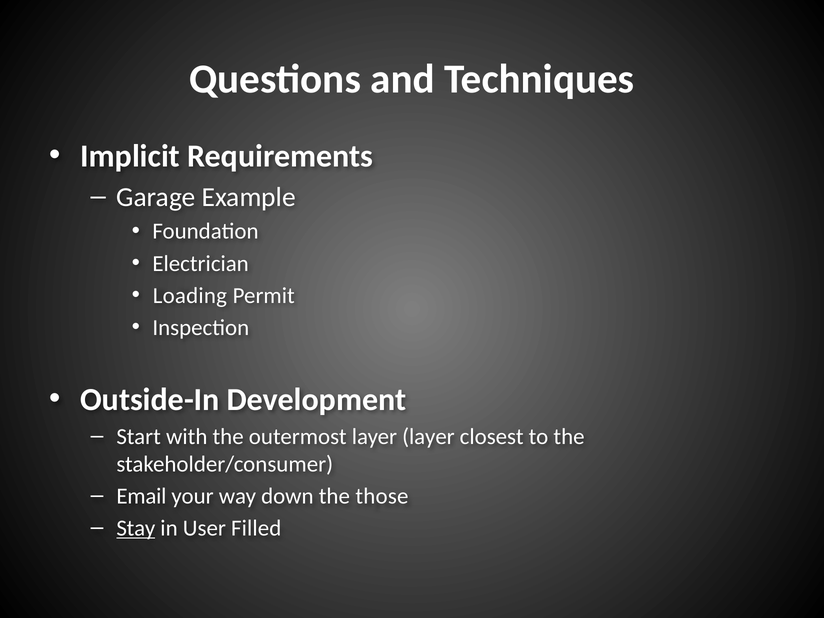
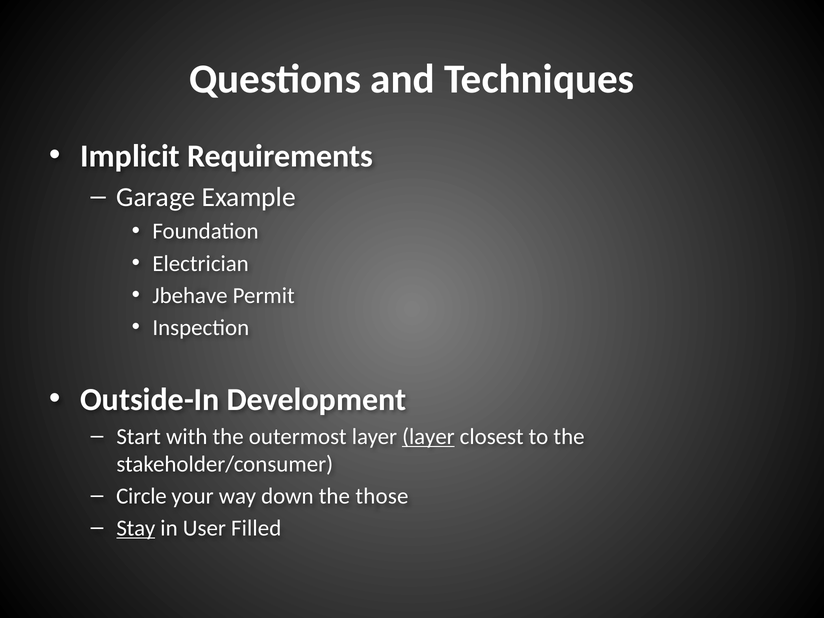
Loading: Loading -> Jbehave
layer at (428, 437) underline: none -> present
Email: Email -> Circle
